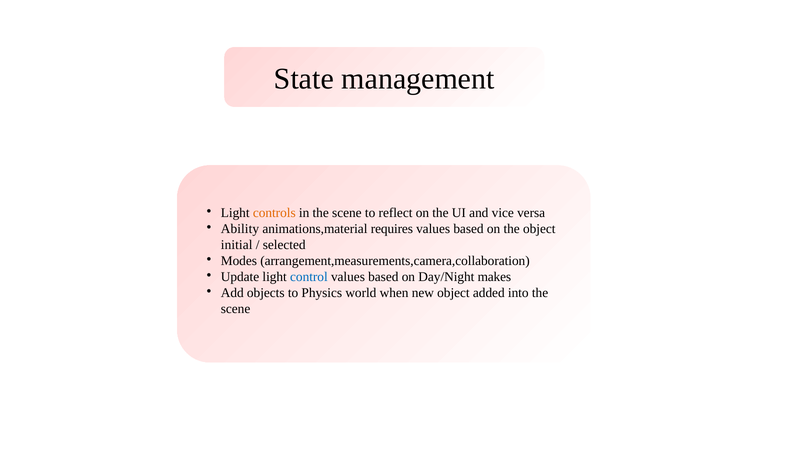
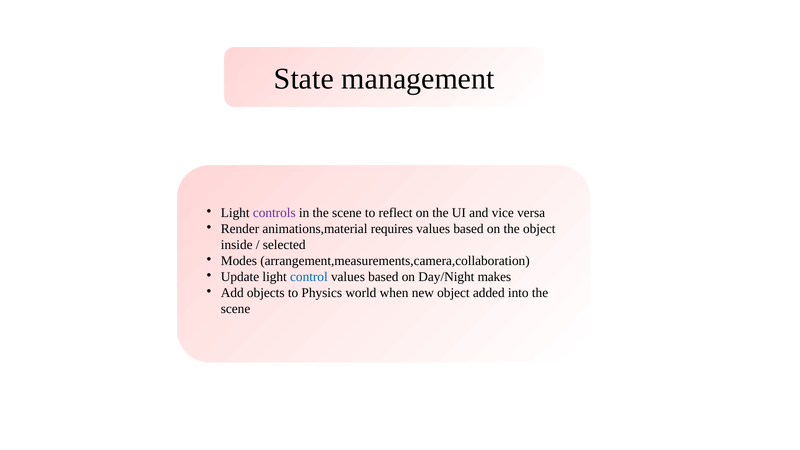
controls colour: orange -> purple
Ability: Ability -> Render
initial: initial -> inside
